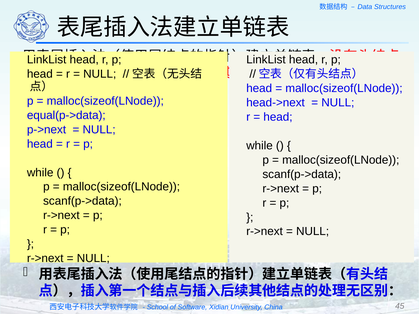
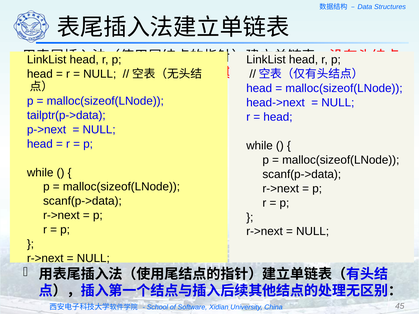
equal(p->data: equal(p->data -> tailptr(p->data
